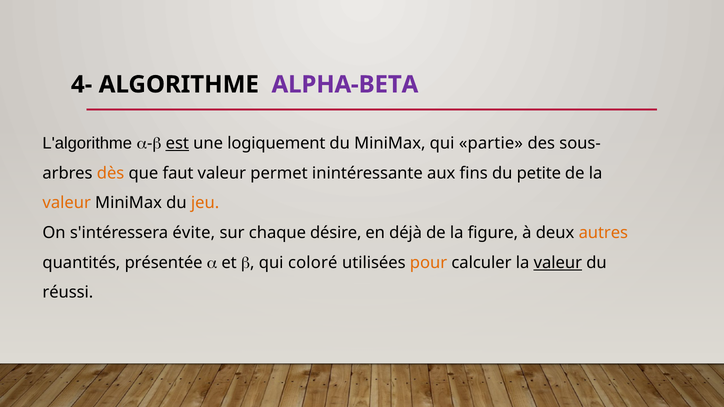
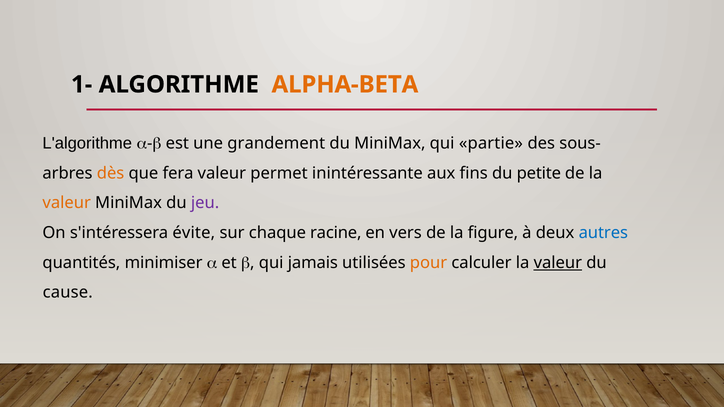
4-: 4- -> 1-
ALPHA-BETA colour: purple -> orange
est underline: present -> none
logiquement: logiquement -> grandement
faut: faut -> fera
jeu colour: orange -> purple
désire: désire -> racine
déjà: déjà -> vers
autres colour: orange -> blue
présentée: présentée -> minimiser
coloré: coloré -> jamais
réussi: réussi -> cause
